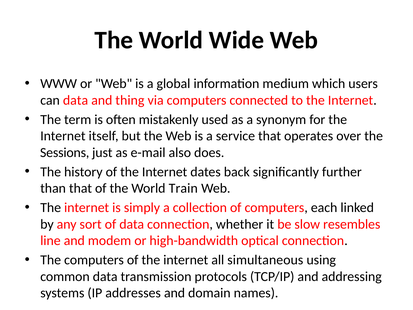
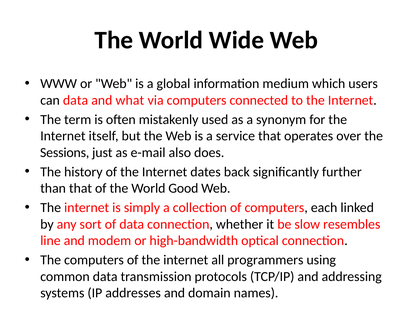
thing: thing -> what
Train: Train -> Good
simultaneous: simultaneous -> programmers
